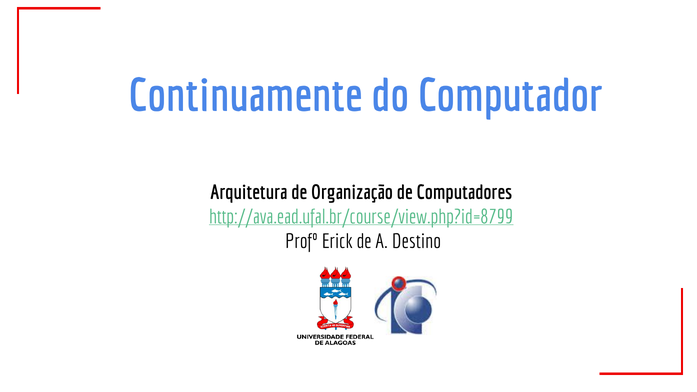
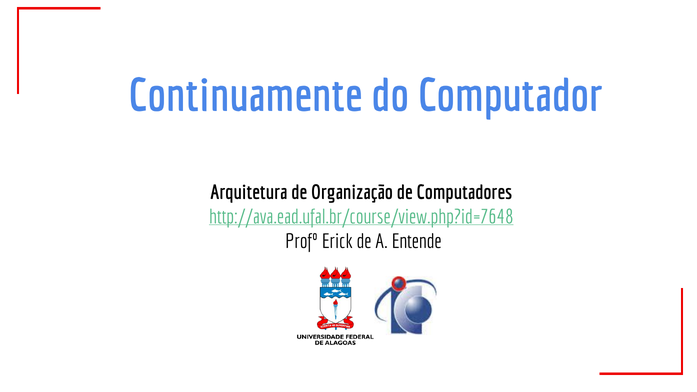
http://ava.ead.ufal.br/course/view.php?id=8799: http://ava.ead.ufal.br/course/view.php?id=8799 -> http://ava.ead.ufal.br/course/view.php?id=7648
Destino: Destino -> Entende
